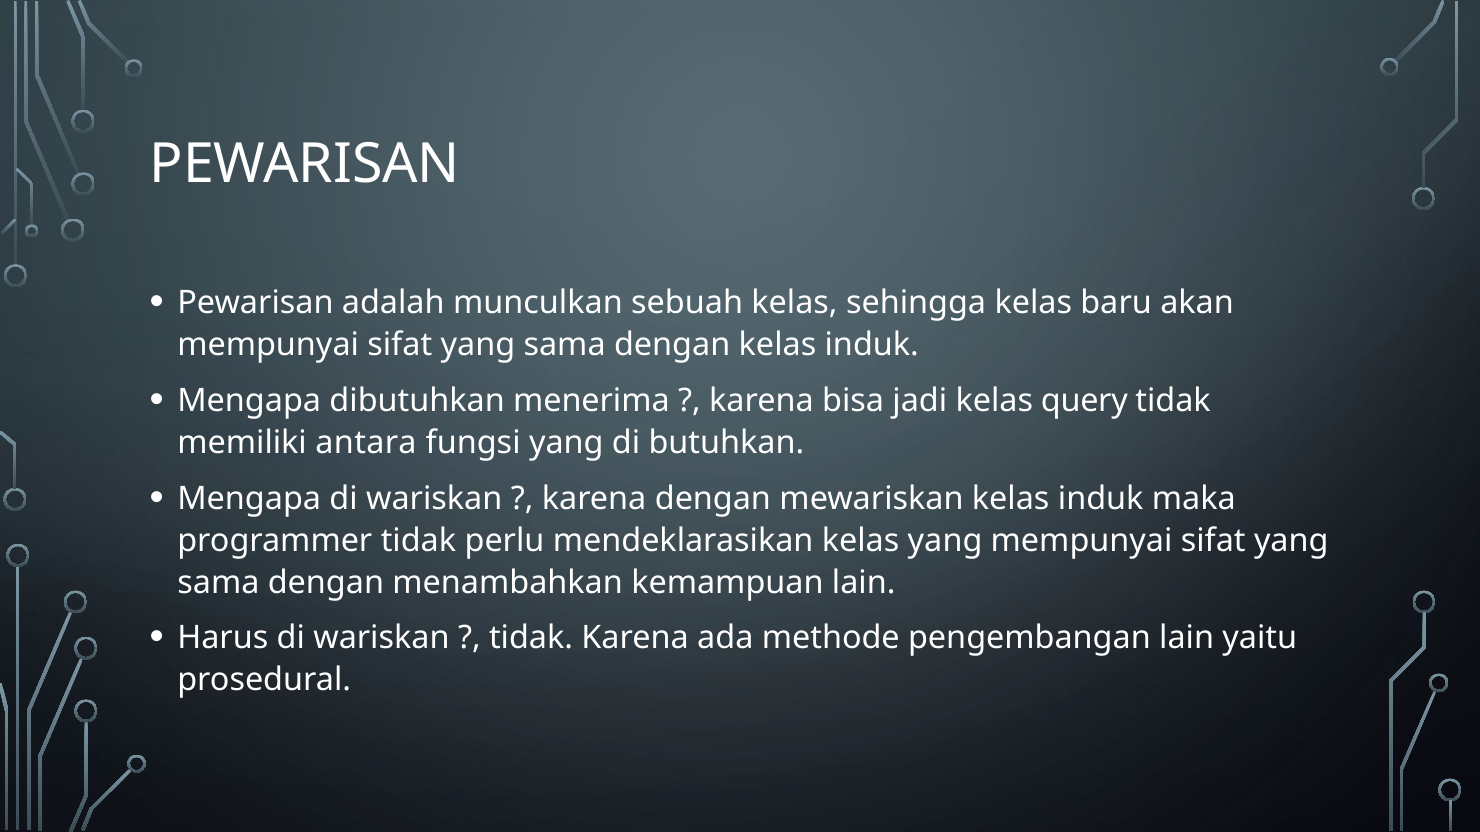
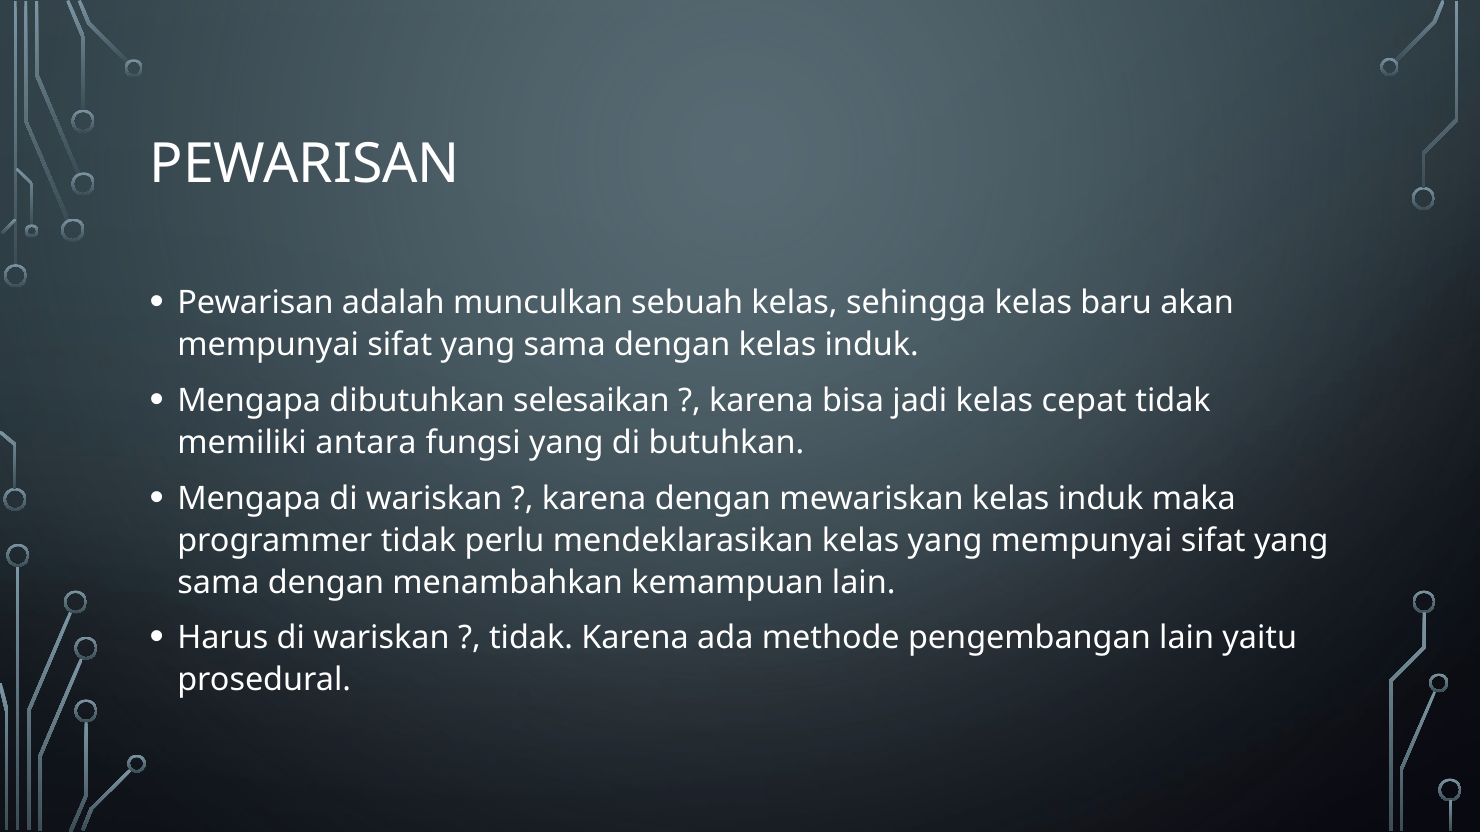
menerima: menerima -> selesaikan
query: query -> cepat
